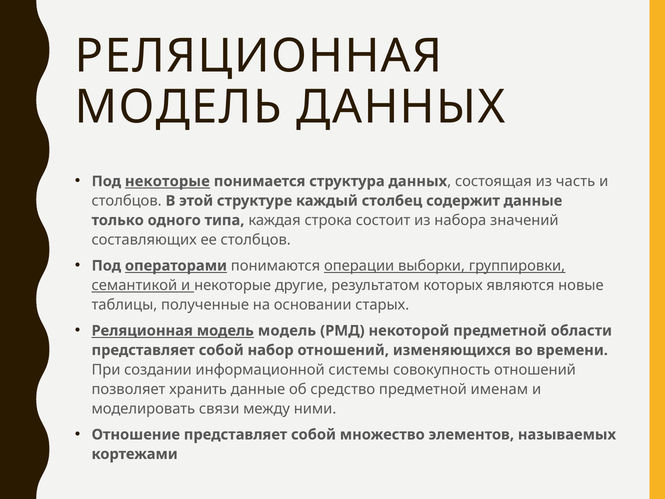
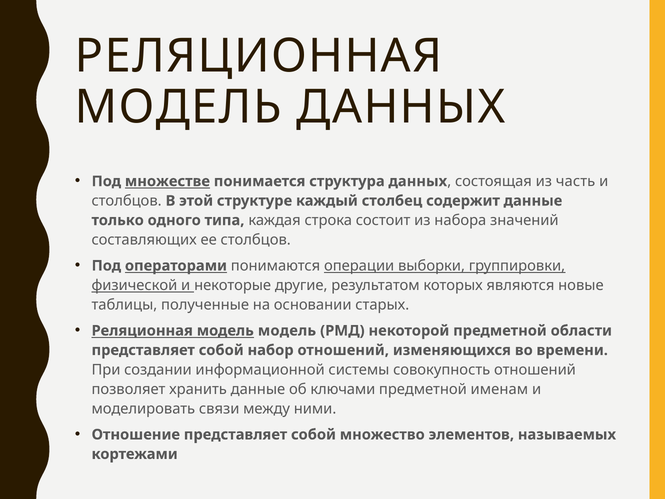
Под некоторые: некоторые -> множестве
семантикой: семантикой -> физической
средство: средство -> ключами
